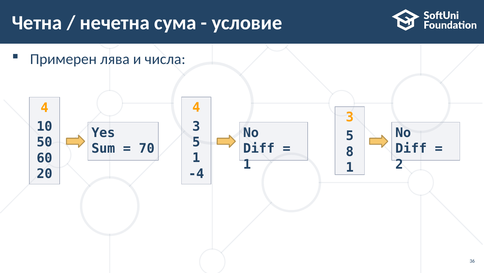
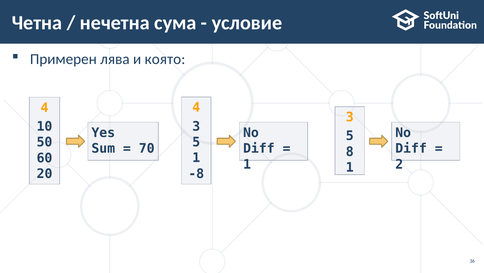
числа: числа -> която
-4: -4 -> -8
